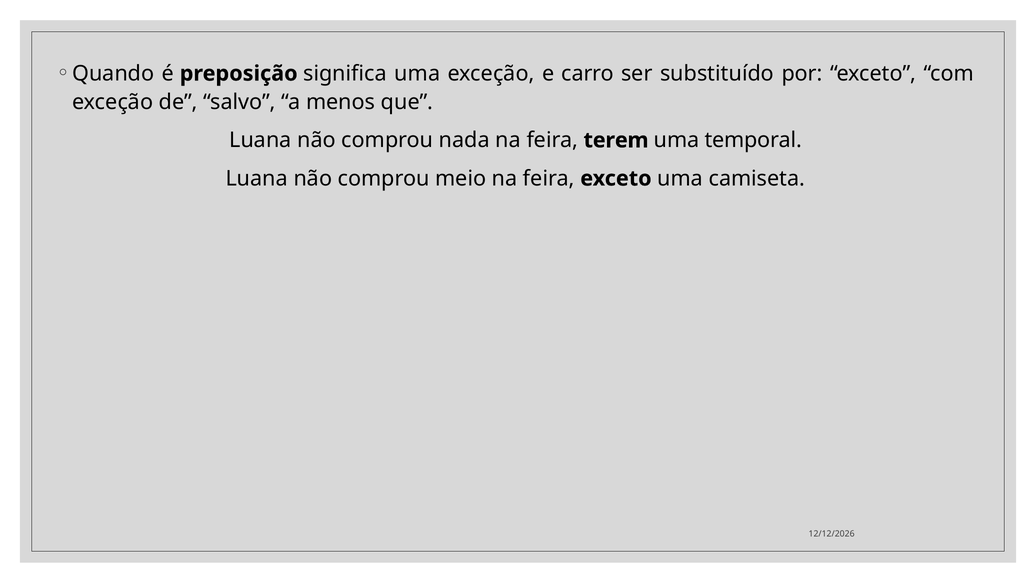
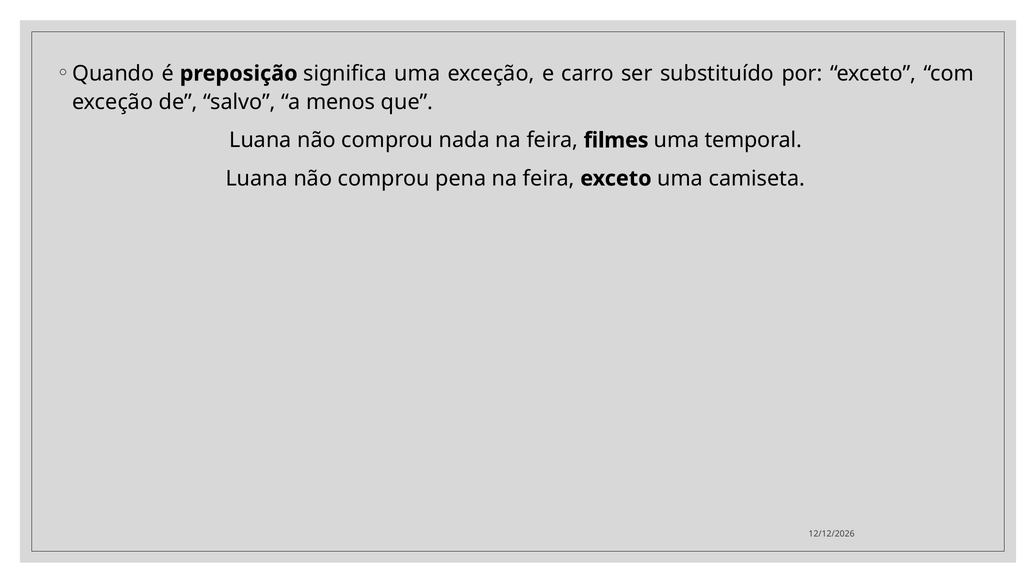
terem: terem -> filmes
meio: meio -> pena
